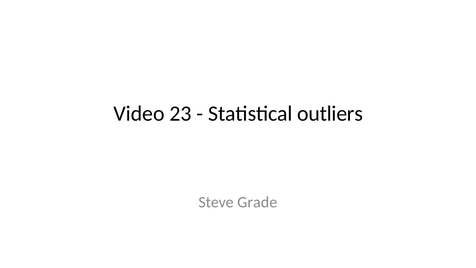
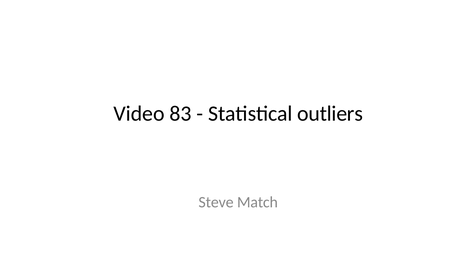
23: 23 -> 83
Grade: Grade -> Match
